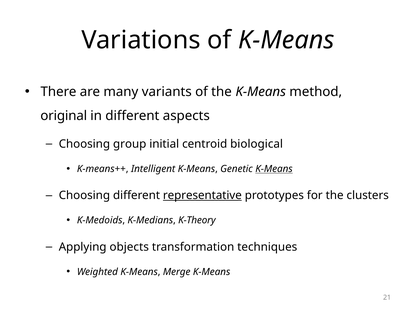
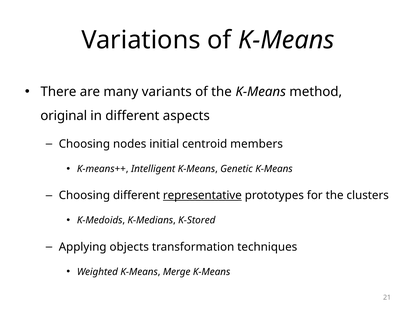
group: group -> nodes
biological: biological -> members
K-Means at (274, 169) underline: present -> none
K-Theory: K-Theory -> K-Stored
